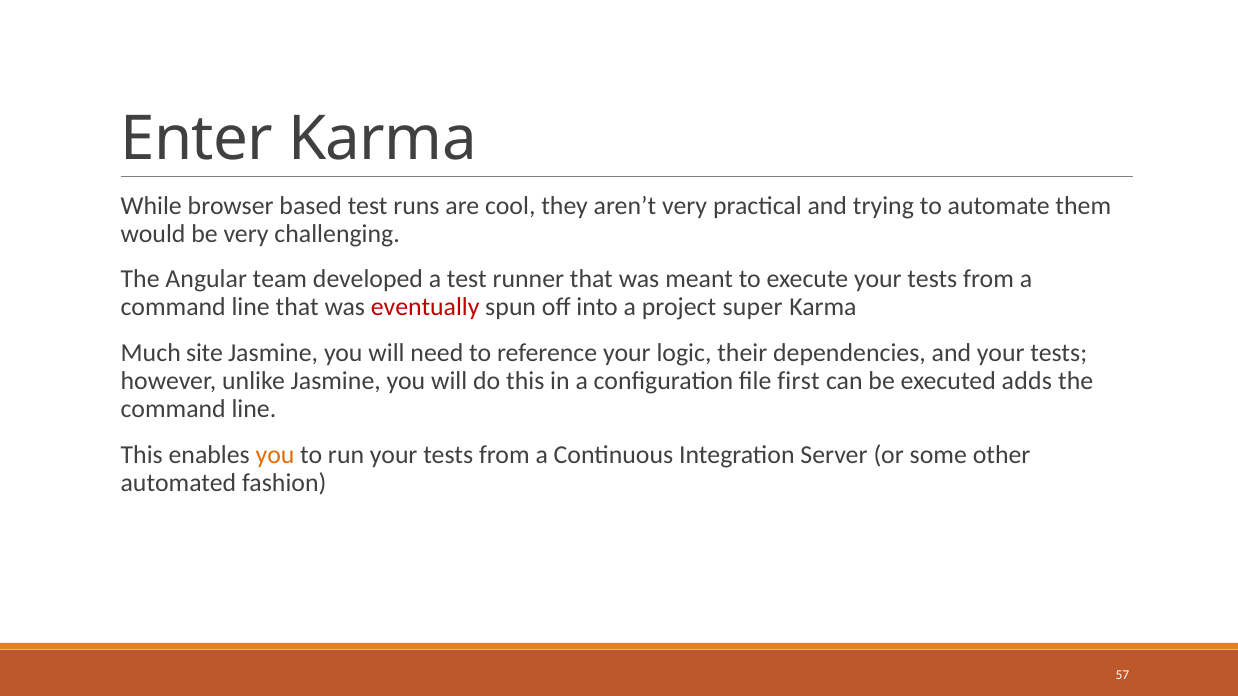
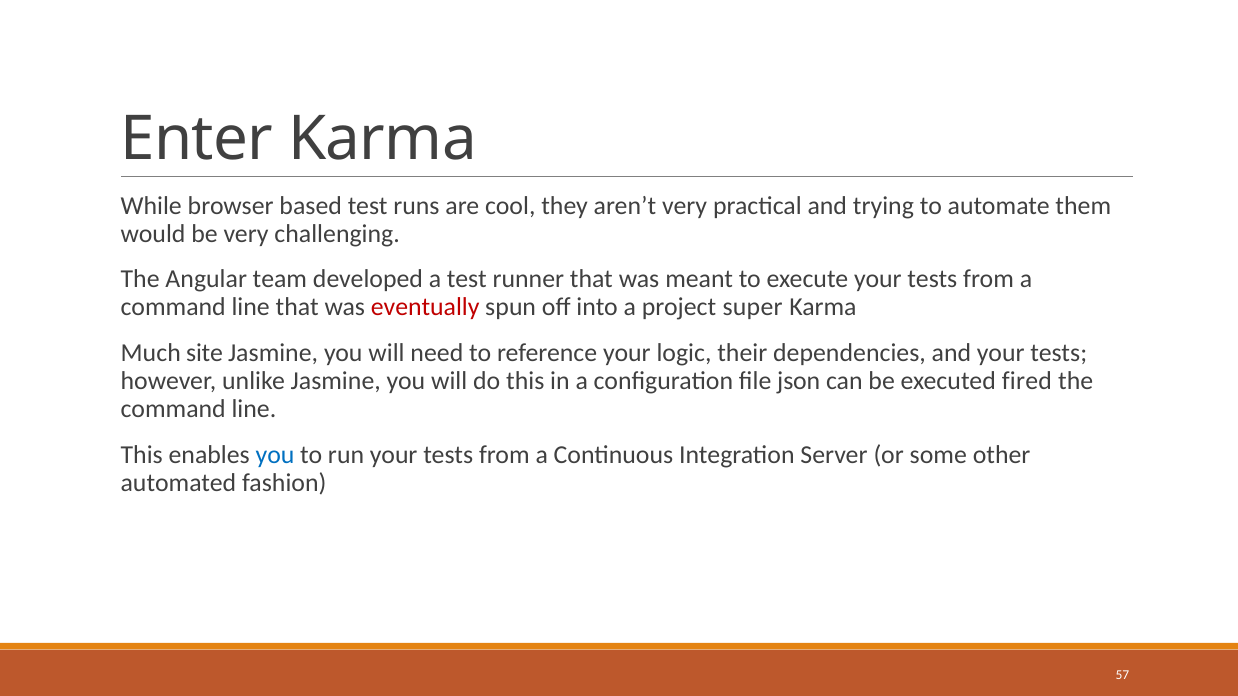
first: first -> json
adds: adds -> fired
you at (275, 455) colour: orange -> blue
